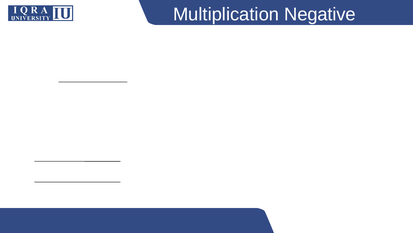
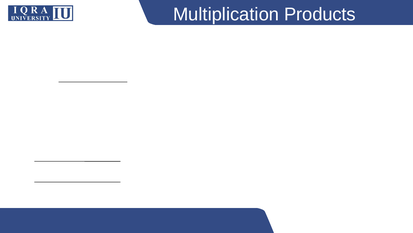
Multiplication Negative: Negative -> Products
